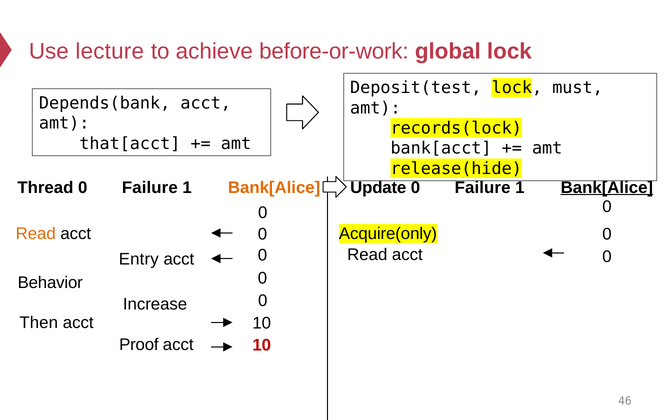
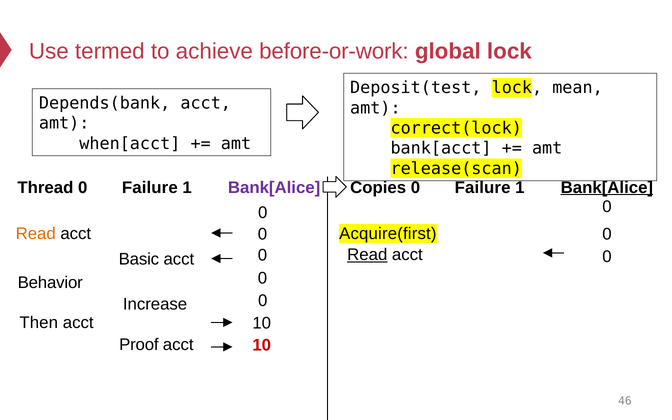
lecture: lecture -> termed
must: must -> mean
records(lock: records(lock -> correct(lock
that[acct: that[acct -> when[acct
release(hide: release(hide -> release(scan
Bank[Alice at (274, 187) colour: orange -> purple
Update: Update -> Copies
Acquire(only: Acquire(only -> Acquire(first
Read at (367, 255) underline: none -> present
Entry: Entry -> Basic
